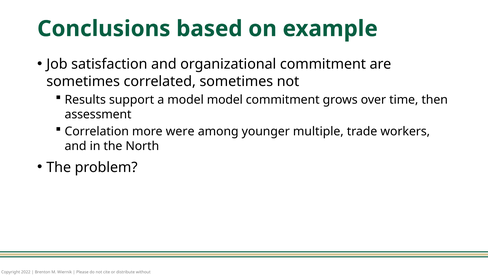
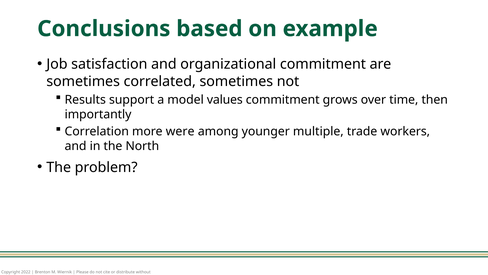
model model: model -> values
assessment: assessment -> importantly
